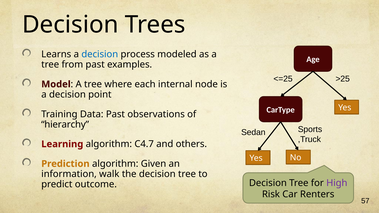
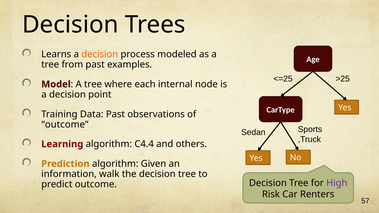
decision at (100, 54) colour: blue -> orange
hierarchy at (65, 124): hierarchy -> outcome
C4.7: C4.7 -> C4.4
